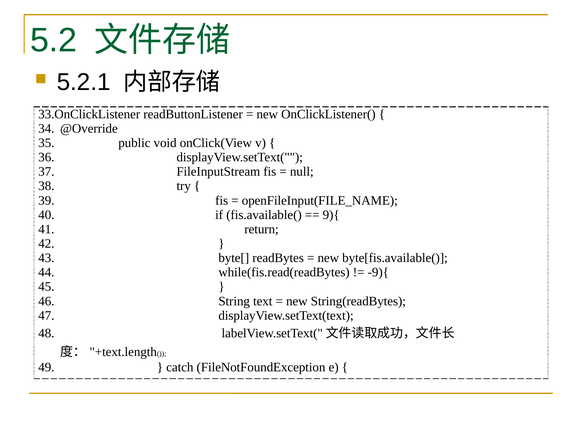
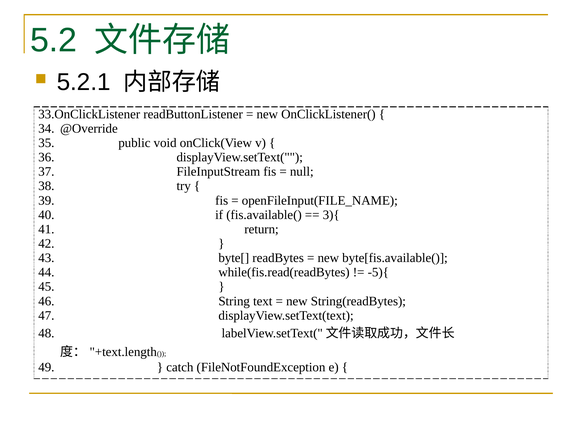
9){: 9){ -> 3){
-9){: -9){ -> -5){
